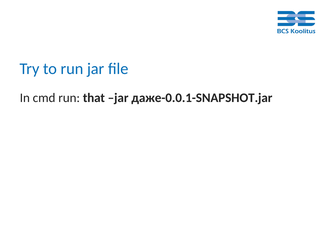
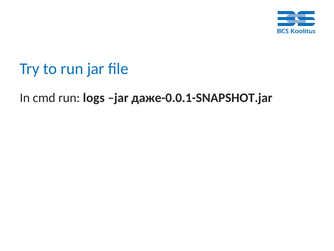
that: that -> logs
